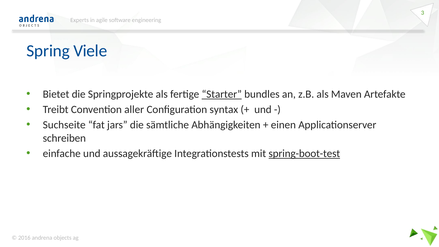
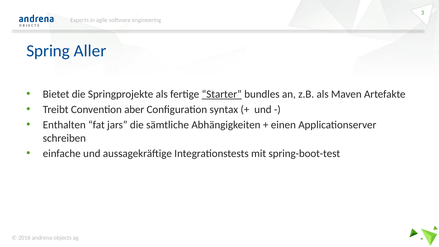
Viele: Viele -> Aller
aller: aller -> aber
Suchseite: Suchseite -> Enthalten
spring-boot-test underline: present -> none
